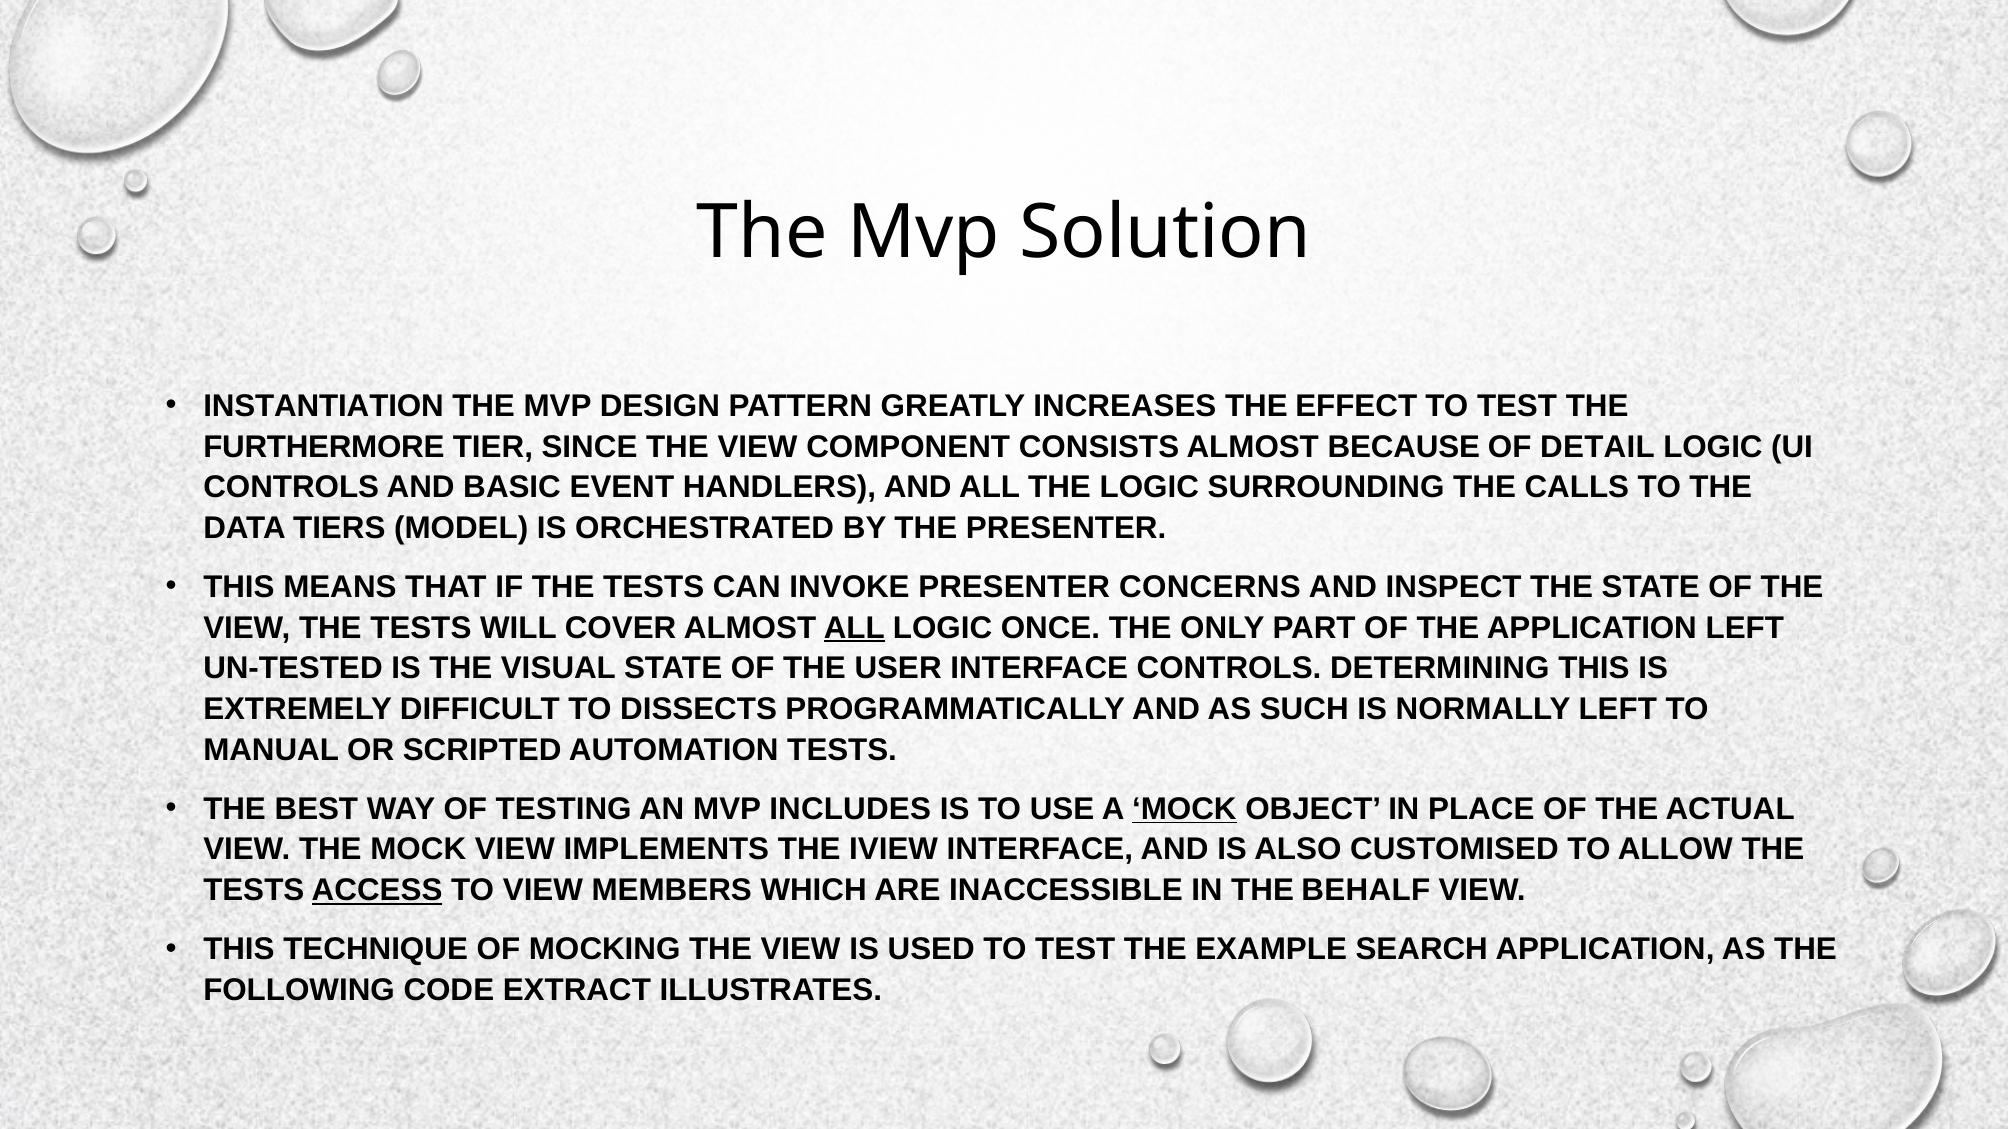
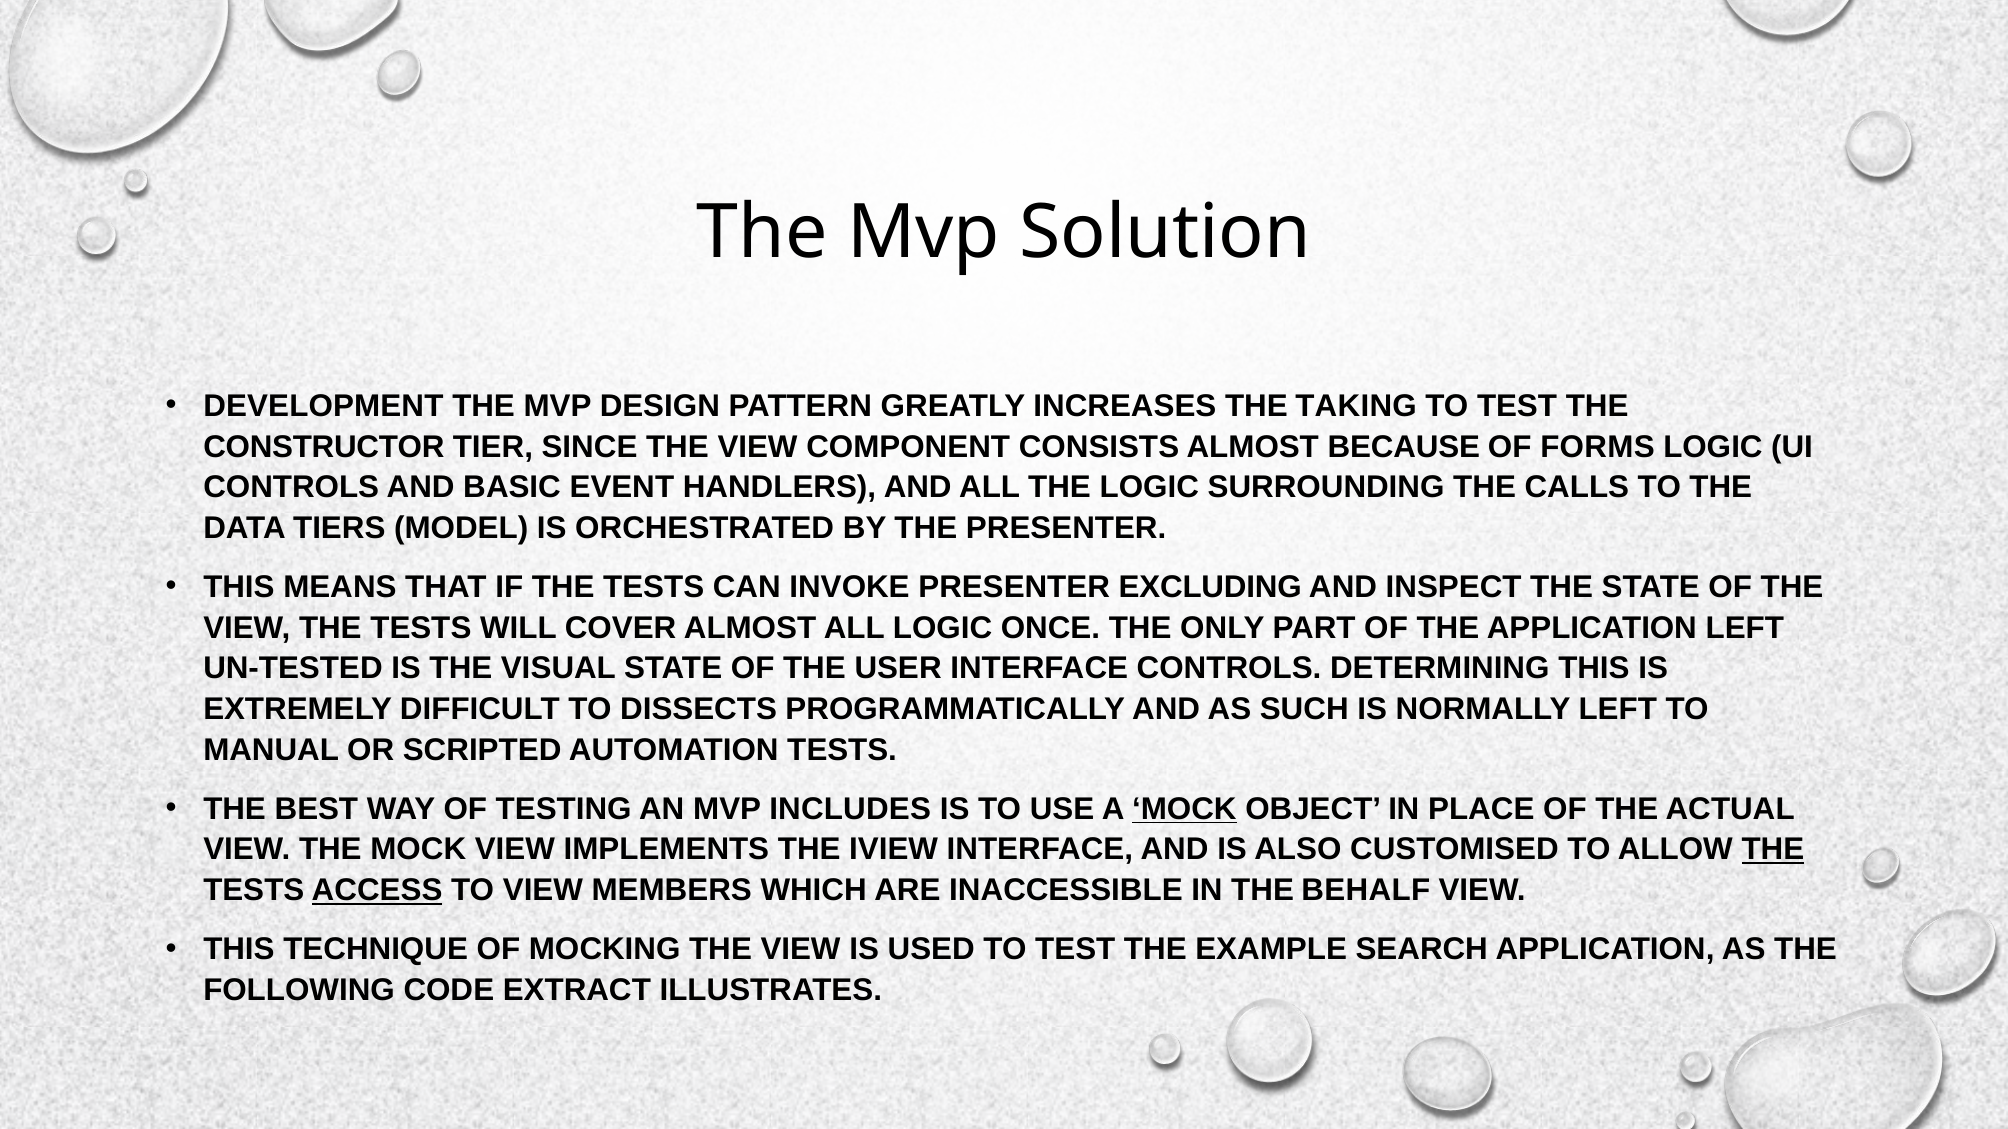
INSTANTIATION: INSTANTIATION -> DEVELOPMENT
EFFECT: EFFECT -> TAKING
FURTHERMORE: FURTHERMORE -> CONSTRUCTOR
DETAIL: DETAIL -> FORMS
CONCERNS: CONCERNS -> EXCLUDING
ALL at (854, 628) underline: present -> none
THE at (1773, 850) underline: none -> present
